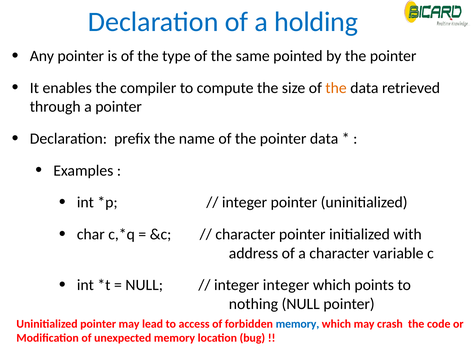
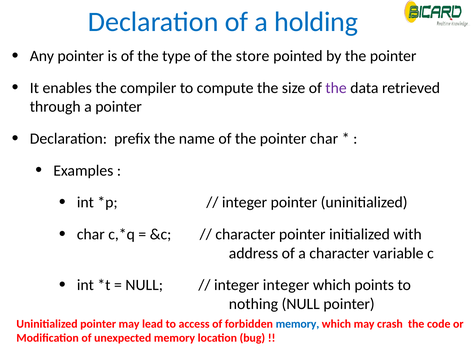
same: same -> store
the at (336, 88) colour: orange -> purple
pointer data: data -> char
